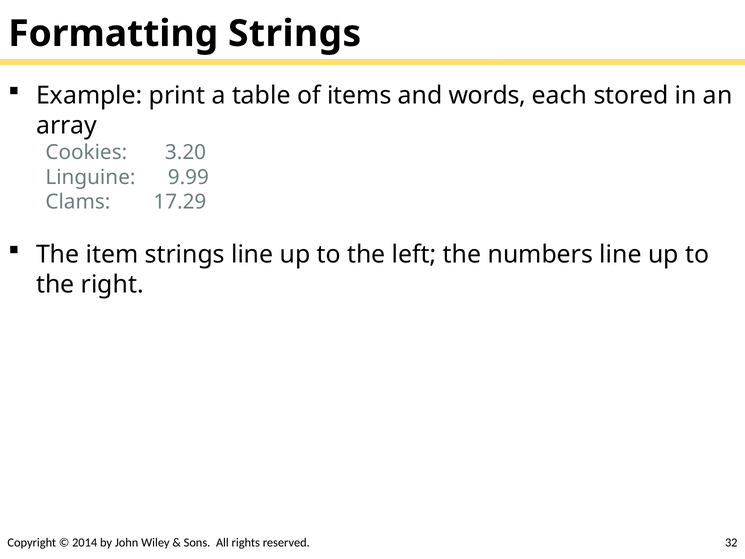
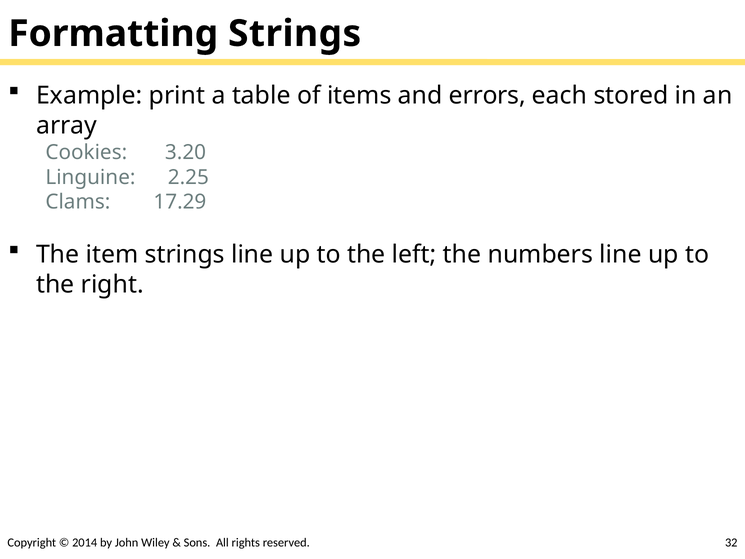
words: words -> errors
9.99: 9.99 -> 2.25
